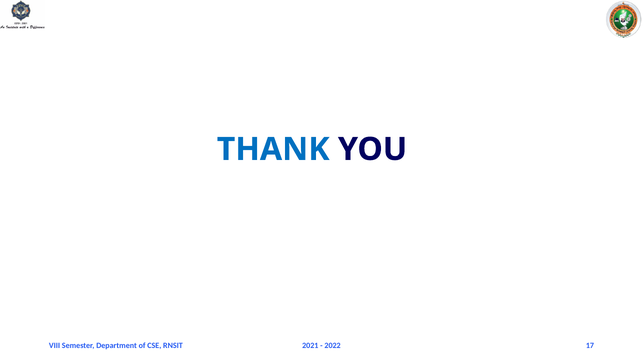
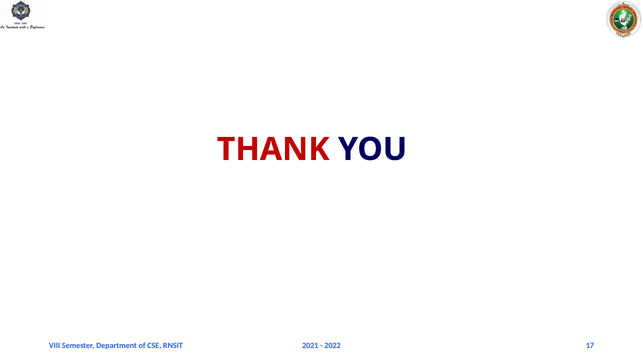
THANK colour: blue -> red
